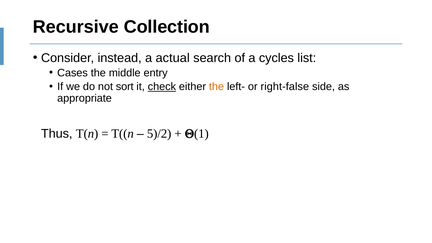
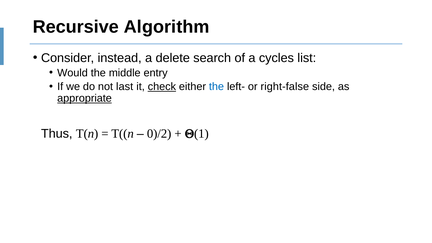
Collection: Collection -> Algorithm
actual: actual -> delete
Cases: Cases -> Would
sort: sort -> last
the at (216, 87) colour: orange -> blue
appropriate underline: none -> present
5)/2: 5)/2 -> 0)/2
